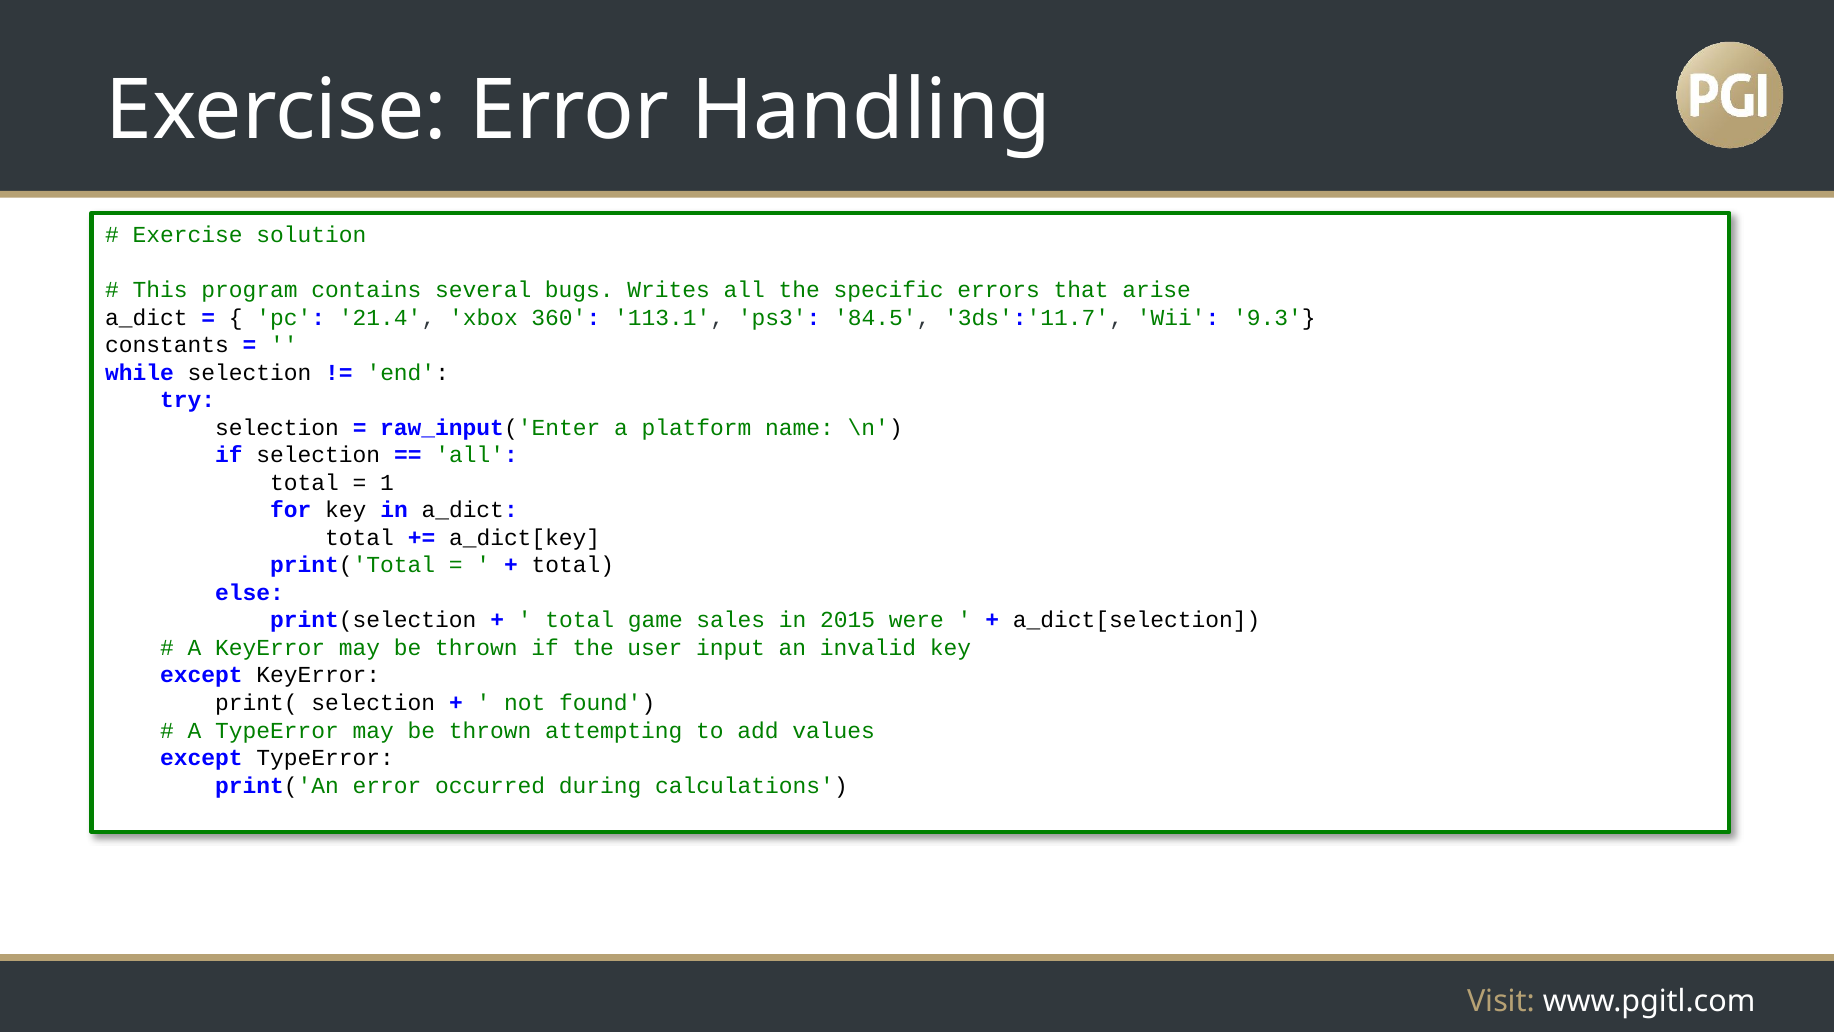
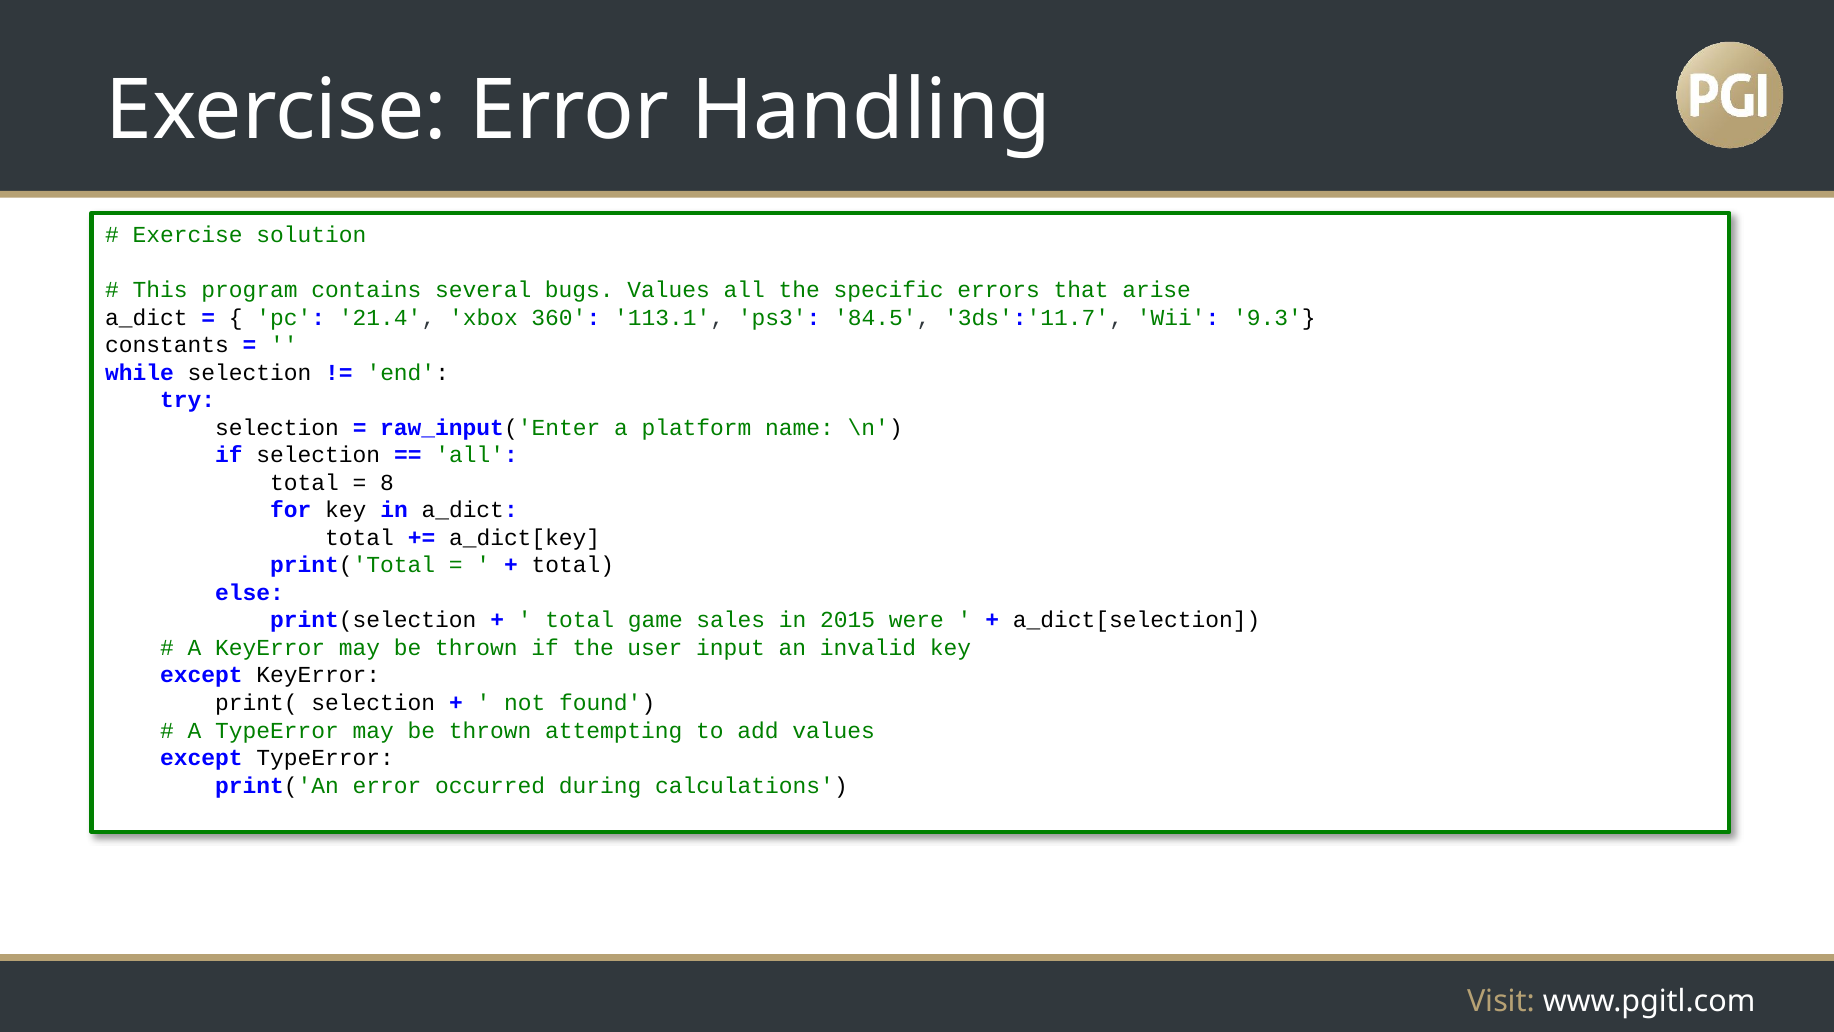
bugs Writes: Writes -> Values
1: 1 -> 8
